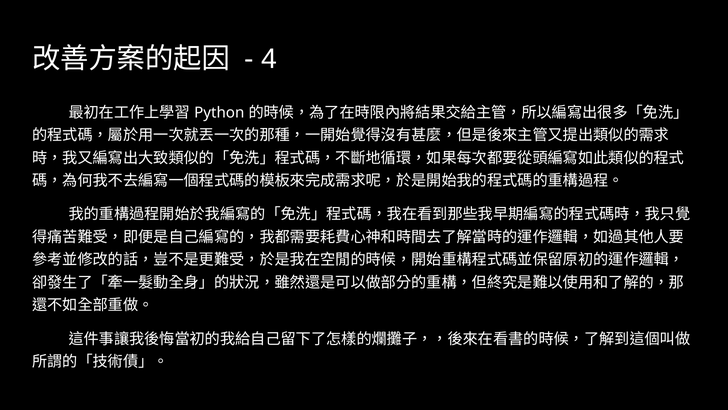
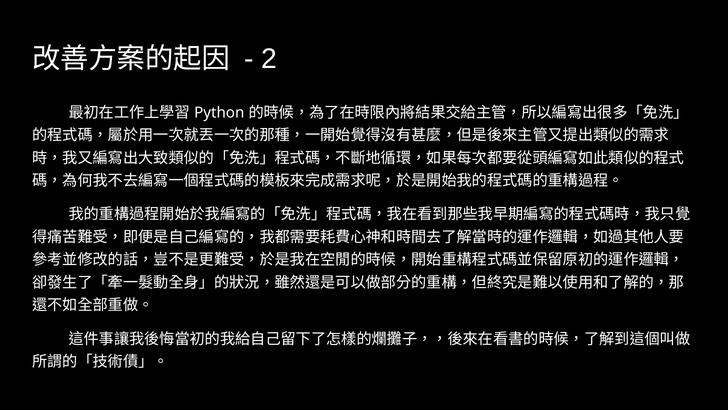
4: 4 -> 2
